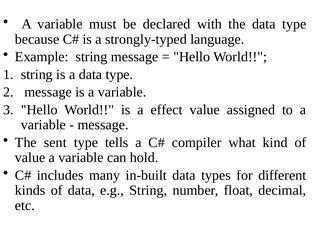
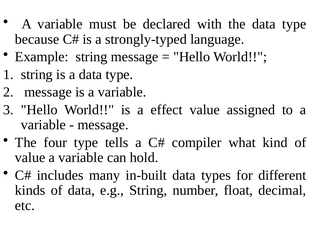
sent: sent -> four
